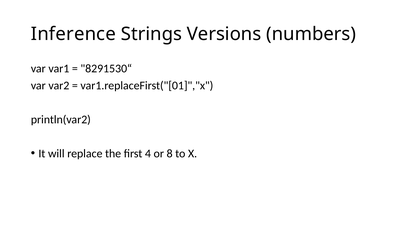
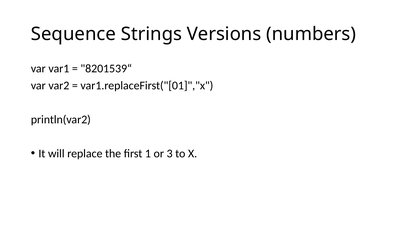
Inference: Inference -> Sequence
8291530“: 8291530“ -> 8201539“
4: 4 -> 1
8: 8 -> 3
